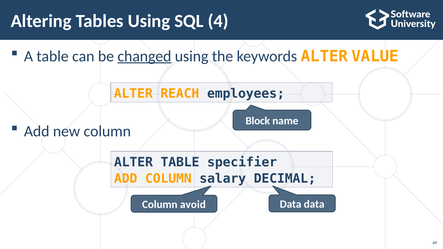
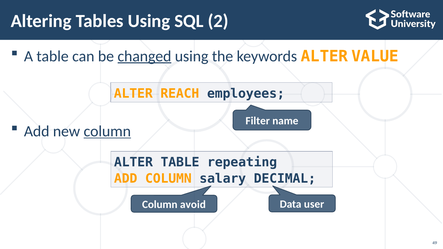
4: 4 -> 2
Block: Block -> Filter
column at (107, 131) underline: none -> present
specifier: specifier -> repeating
Data data: data -> user
